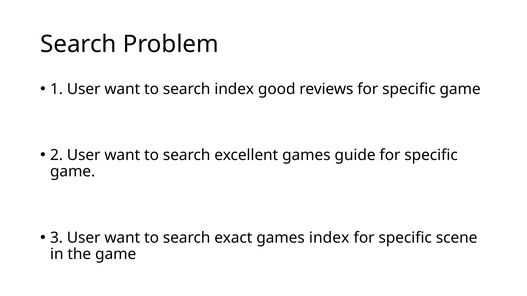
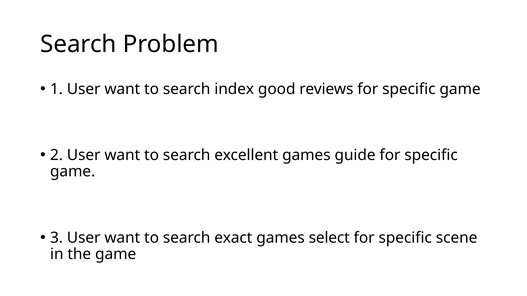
games index: index -> select
